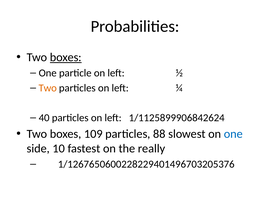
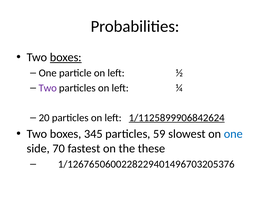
Two at (48, 88) colour: orange -> purple
40: 40 -> 20
1/1125899906842624 underline: none -> present
109: 109 -> 345
88: 88 -> 59
10: 10 -> 70
really: really -> these
